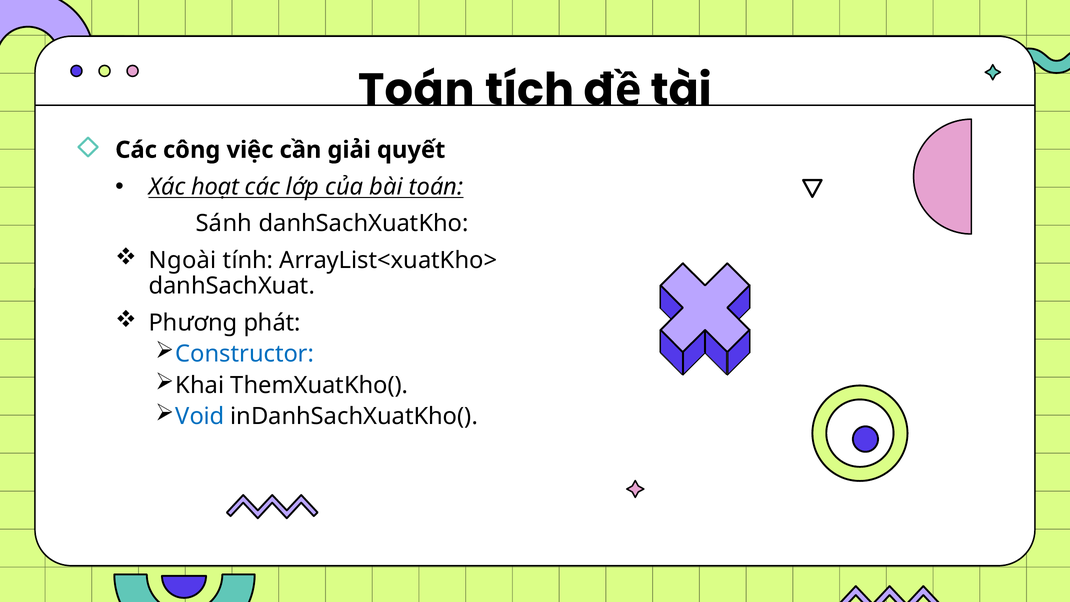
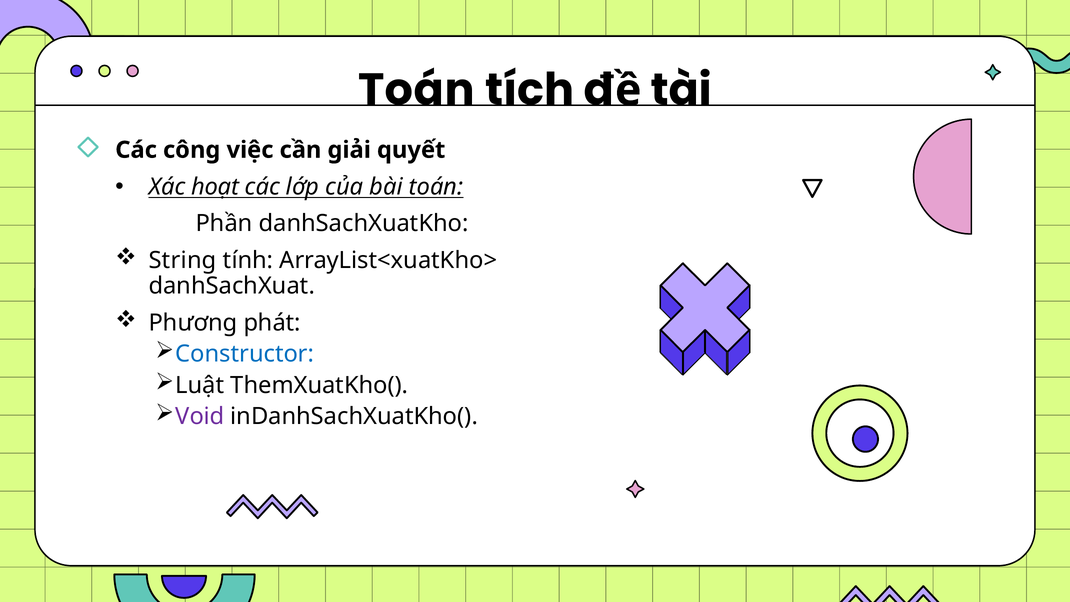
Sánh: Sánh -> Phần
Ngoài: Ngoài -> String
Khai: Khai -> Luật
Void colour: blue -> purple
